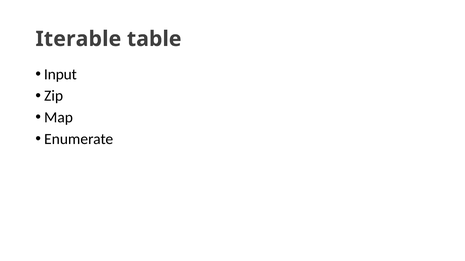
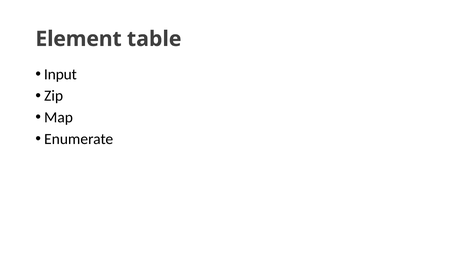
Iterable: Iterable -> Element
